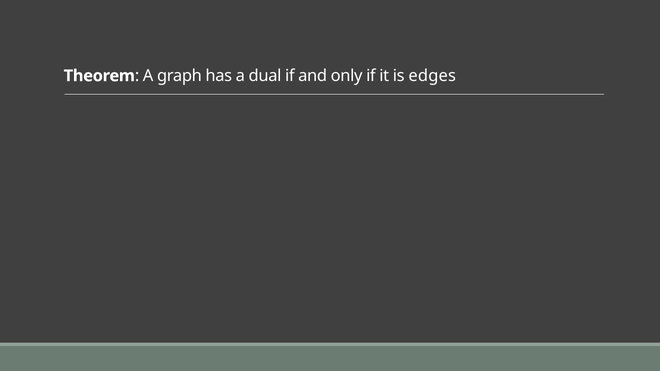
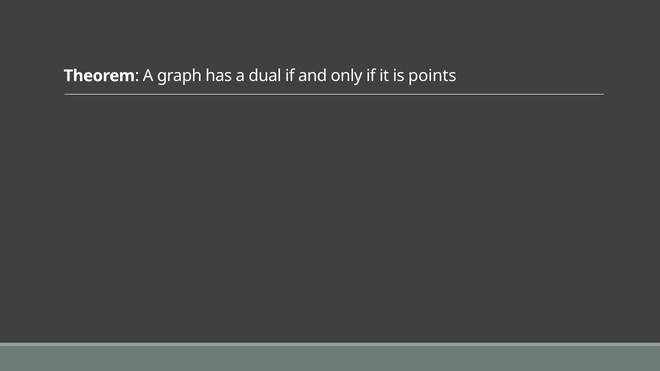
edges: edges -> points
